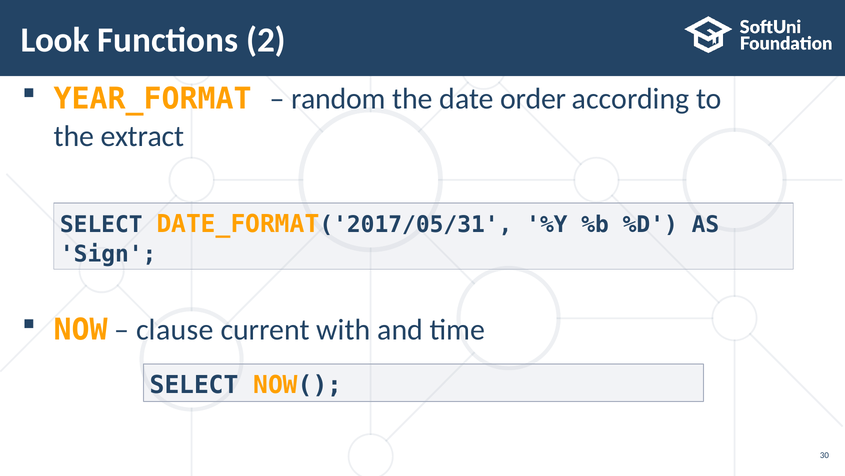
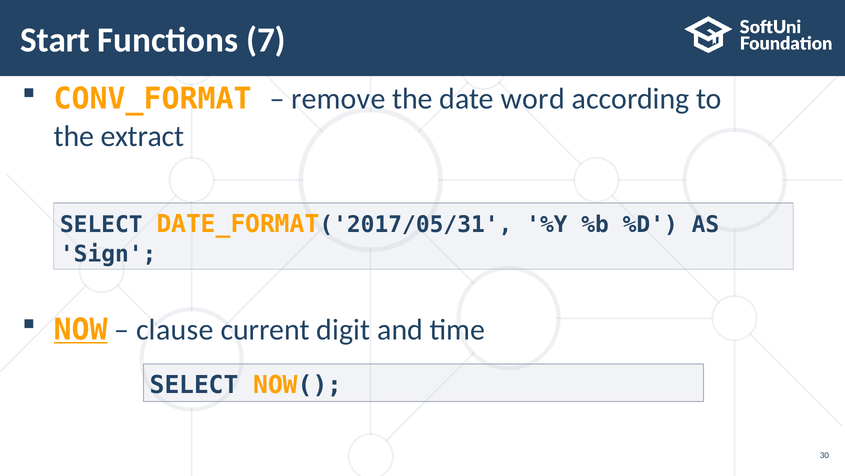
Look: Look -> Start
2: 2 -> 7
YEAR_FORMAT: YEAR_FORMAT -> CONV_FORMAT
random: random -> remove
order: order -> word
NOW underline: none -> present
with: with -> digit
